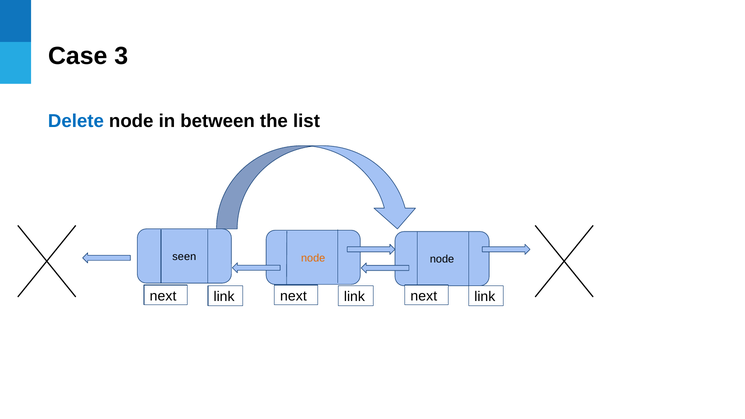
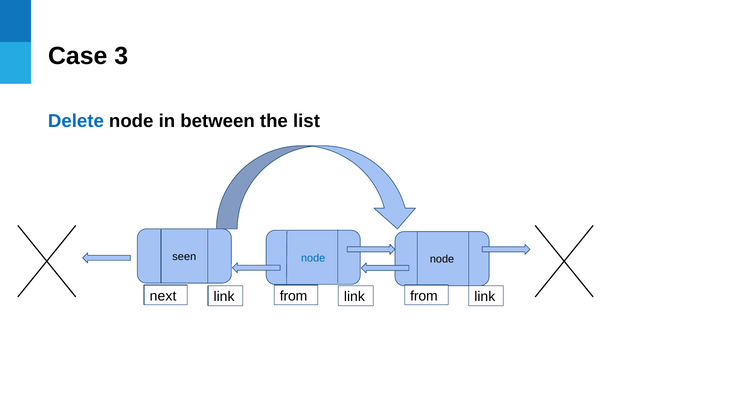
node at (313, 258) colour: orange -> blue
next at (293, 296): next -> from
next at (424, 296): next -> from
